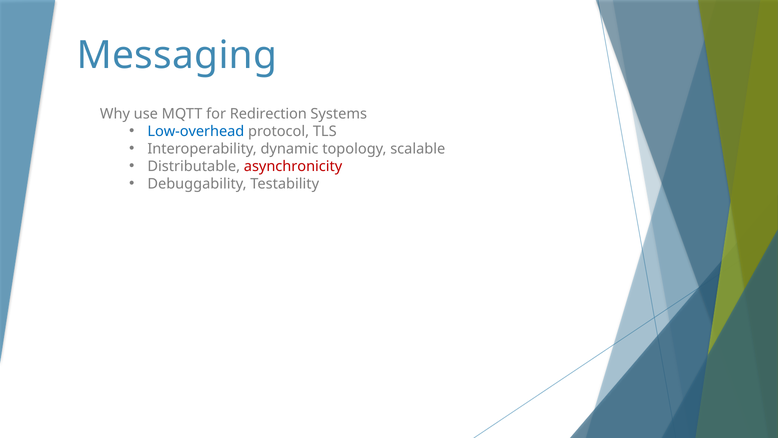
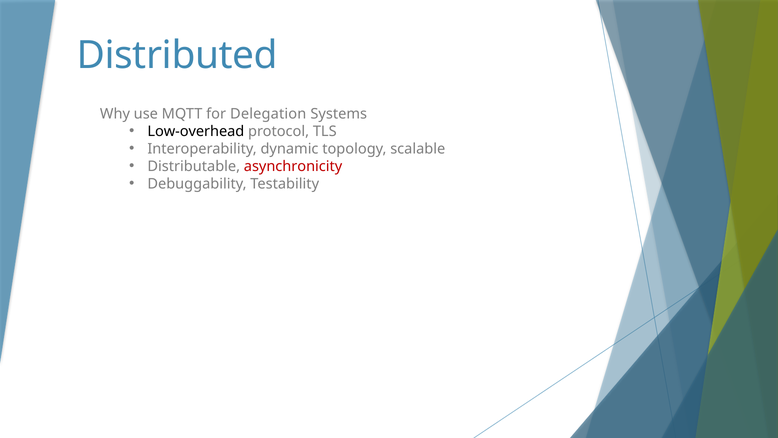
Messaging: Messaging -> Distributed
Redirection: Redirection -> Delegation
Low-overhead colour: blue -> black
